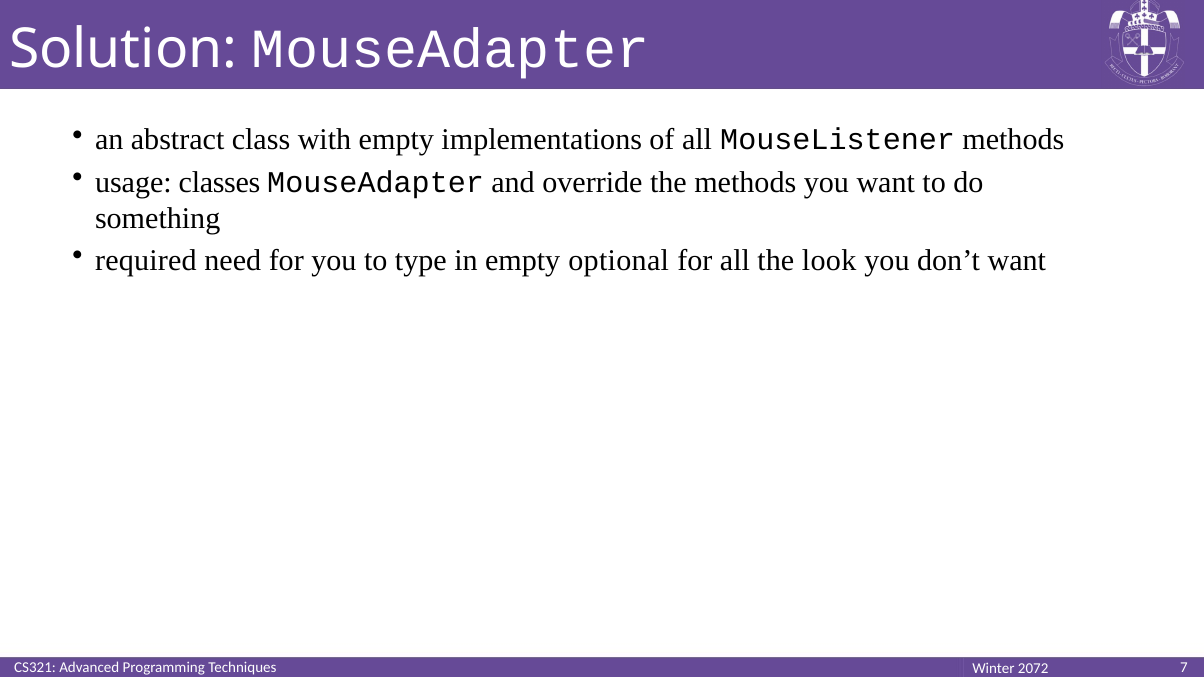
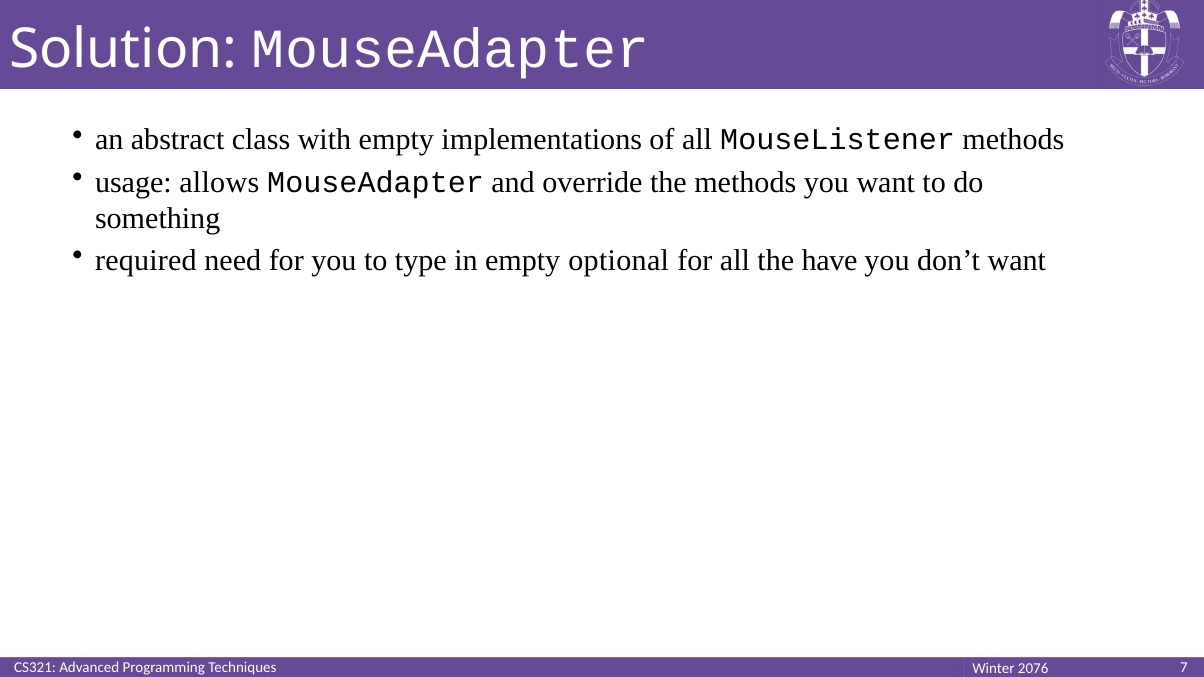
classes: classes -> allows
look: look -> have
2072: 2072 -> 2076
